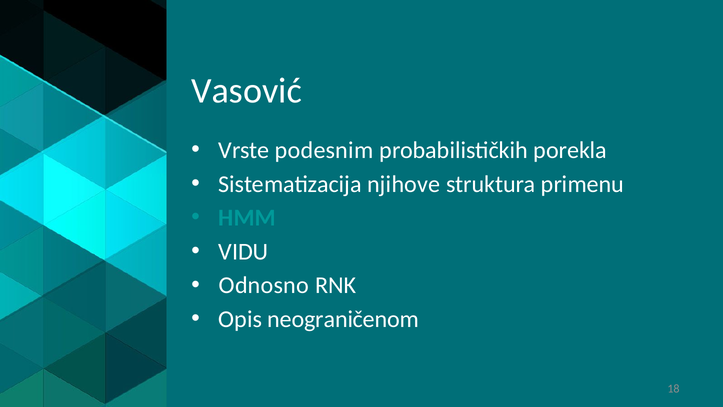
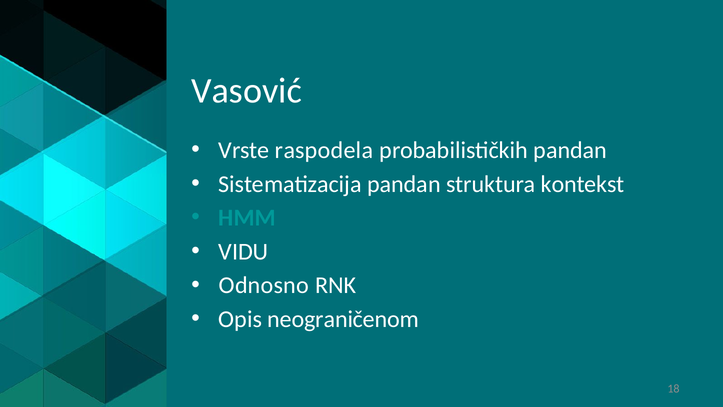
podesnim: podesnim -> raspodela
probabilističkih porekla: porekla -> pandan
Sistematizacija njihove: njihove -> pandan
primenu: primenu -> kontekst
